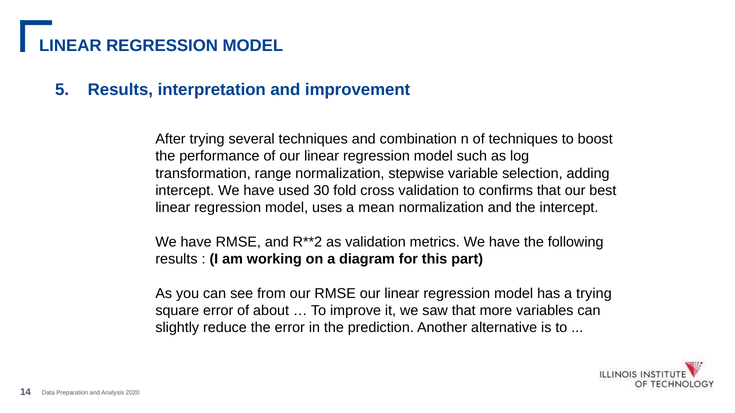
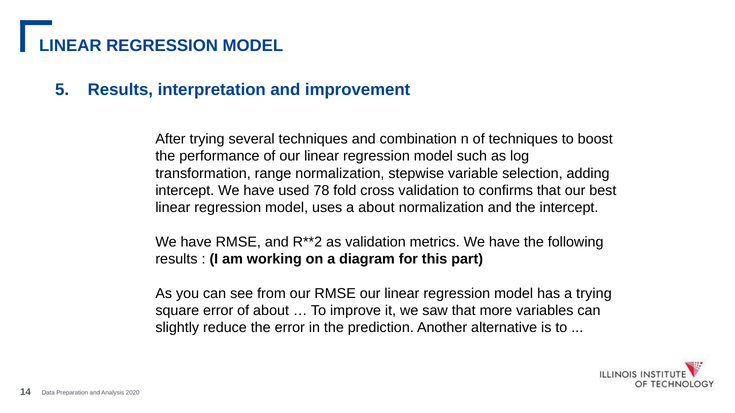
30: 30 -> 78
a mean: mean -> about
